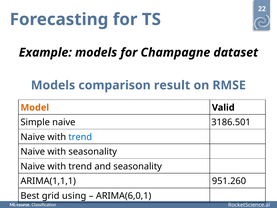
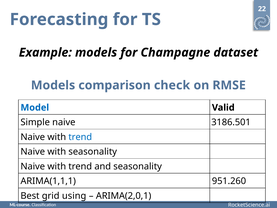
result: result -> check
Model colour: orange -> blue
ARIMA(6,0,1: ARIMA(6,0,1 -> ARIMA(2,0,1
